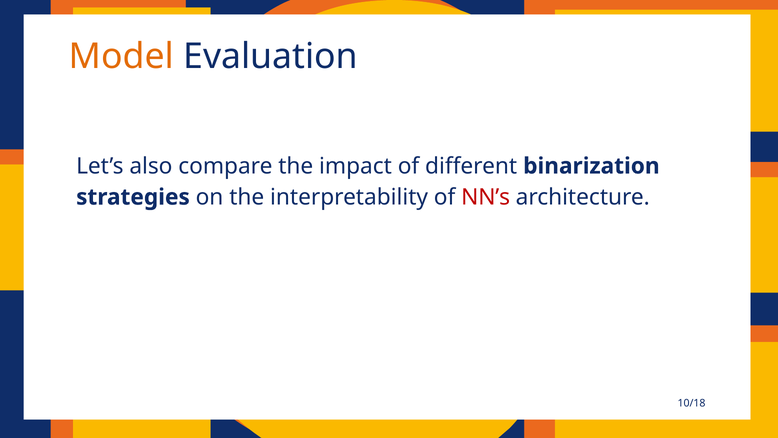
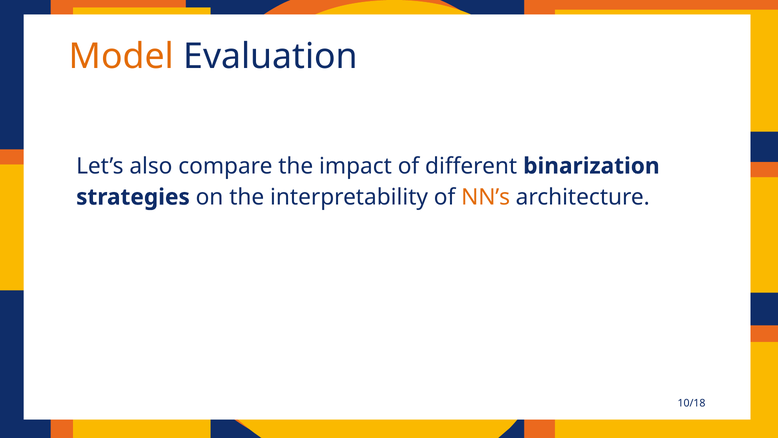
NN’s colour: red -> orange
